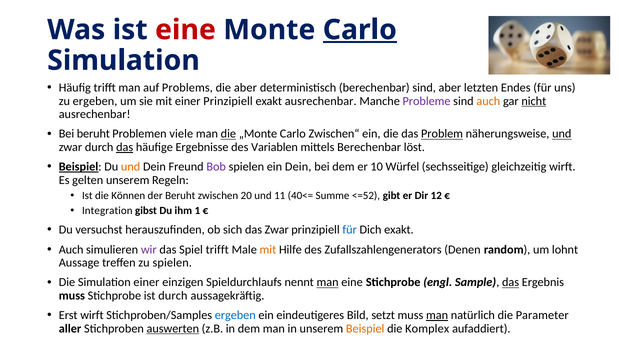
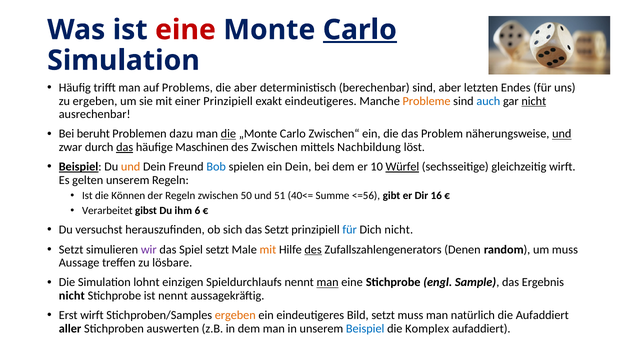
exakt ausrechenbar: ausrechenbar -> eindeutigeres
Probleme colour: purple -> orange
auch at (488, 101) colour: orange -> blue
viele: viele -> dazu
Problem underline: present -> none
Ergebnisse: Ergebnisse -> Maschinen
des Variablen: Variablen -> Zwischen
mittels Berechenbar: Berechenbar -> Nachbildung
Bob colour: purple -> blue
Würfel underline: none -> present
der Beruht: Beruht -> Regeln
20: 20 -> 50
11: 11 -> 51
<=52: <=52 -> <=56
12: 12 -> 16
Integration: Integration -> Verarbeitet
1: 1 -> 6
das Zwar: Zwar -> Setzt
Dich exakt: exakt -> nicht
Auch at (71, 250): Auch -> Setzt
Spiel trifft: trifft -> setzt
des at (313, 250) underline: none -> present
um lohnt: lohnt -> muss
zu spielen: spielen -> lösbare
Simulation einer: einer -> lohnt
das at (511, 283) underline: present -> none
muss at (72, 296): muss -> nicht
ist durch: durch -> nennt
ergeben at (235, 315) colour: blue -> orange
man at (437, 315) underline: present -> none
die Parameter: Parameter -> Aufaddiert
auswerten underline: present -> none
Beispiel at (365, 329) colour: orange -> blue
